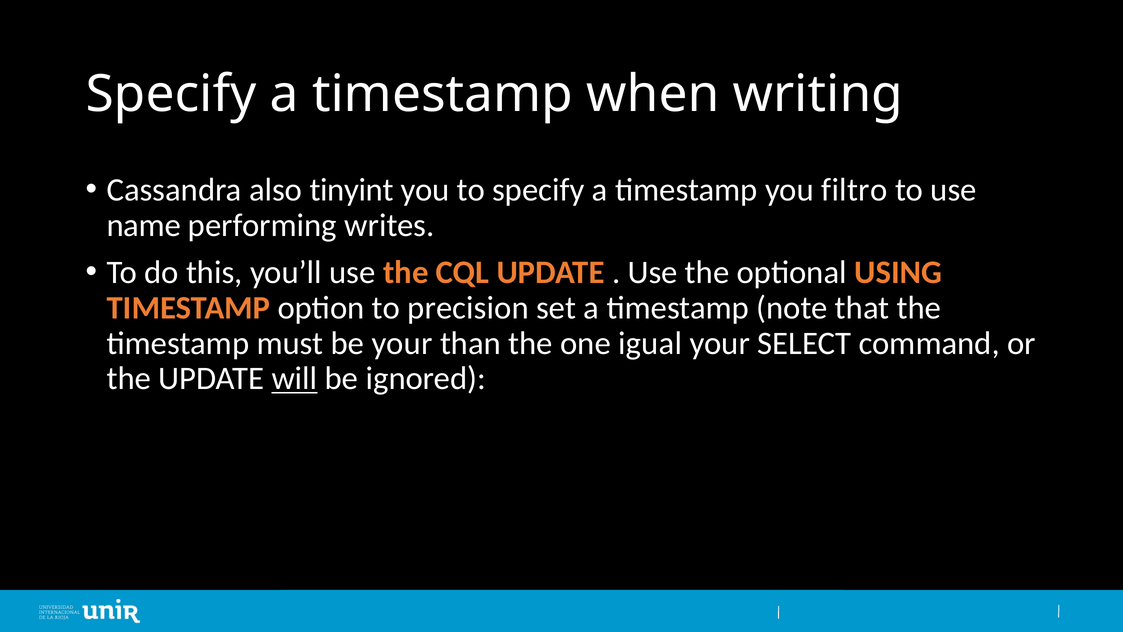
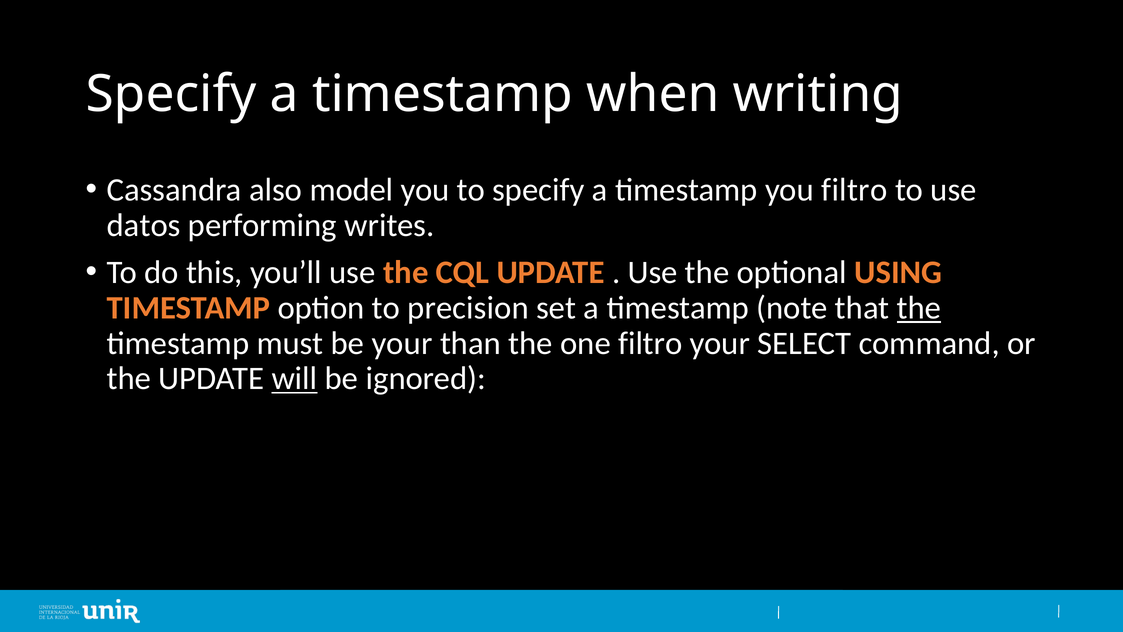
tinyint: tinyint -> model
name: name -> datos
the at (919, 308) underline: none -> present
one igual: igual -> filtro
